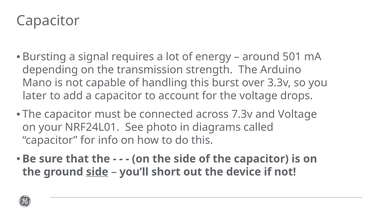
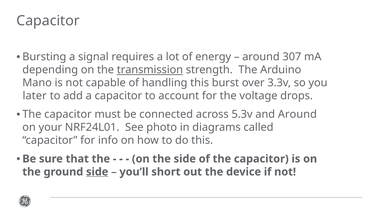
501: 501 -> 307
transmission underline: none -> present
7.3v: 7.3v -> 5.3v
and Voltage: Voltage -> Around
